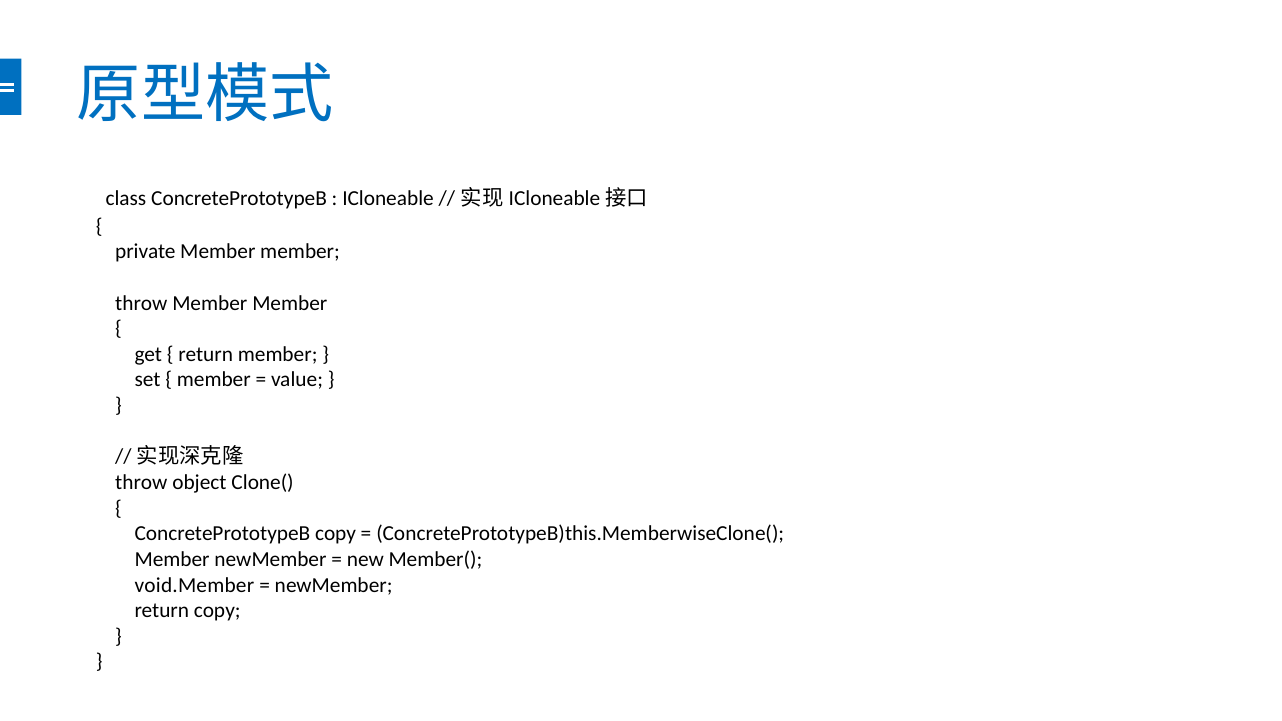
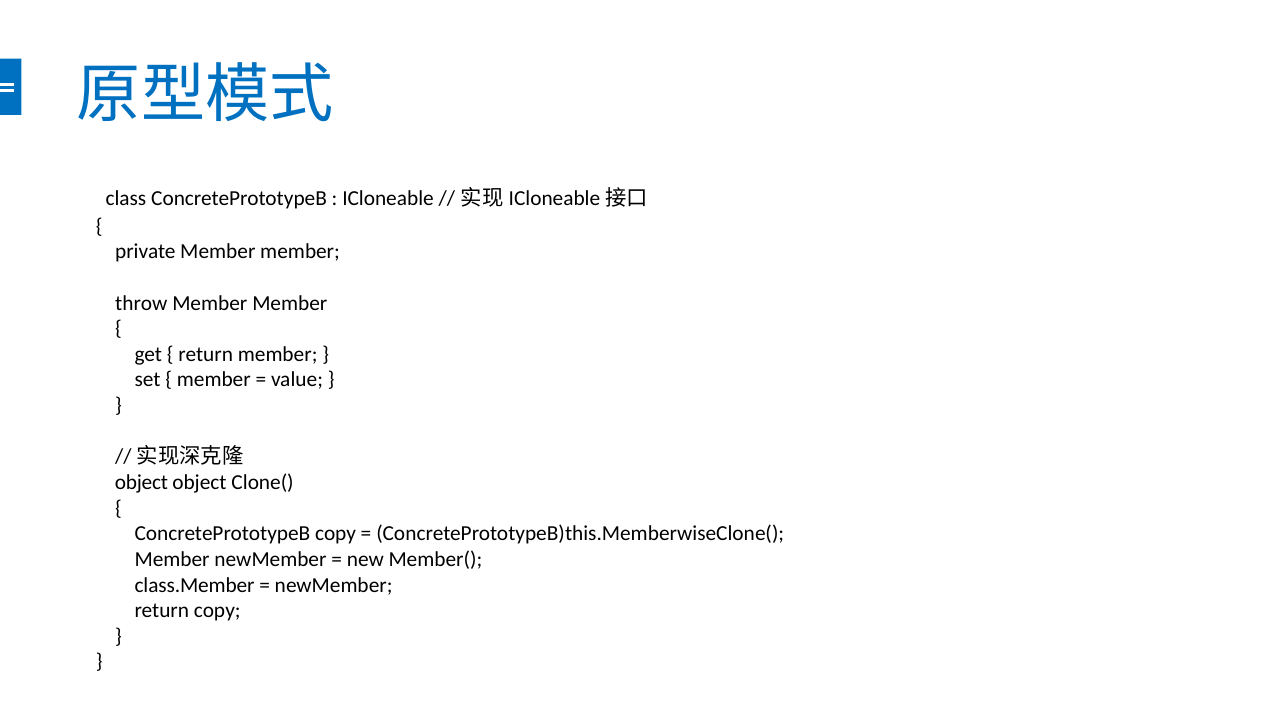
throw at (141, 483): throw -> object
void.Member: void.Member -> class.Member
